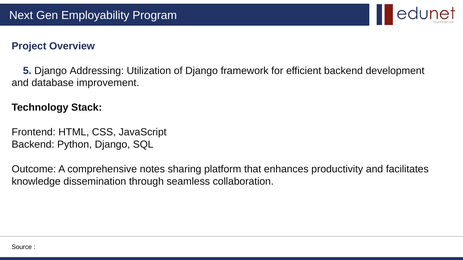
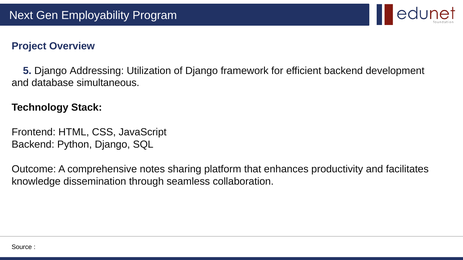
improvement: improvement -> simultaneous
